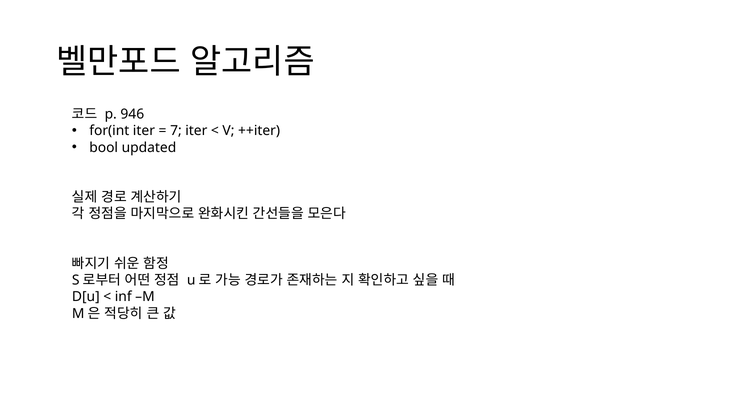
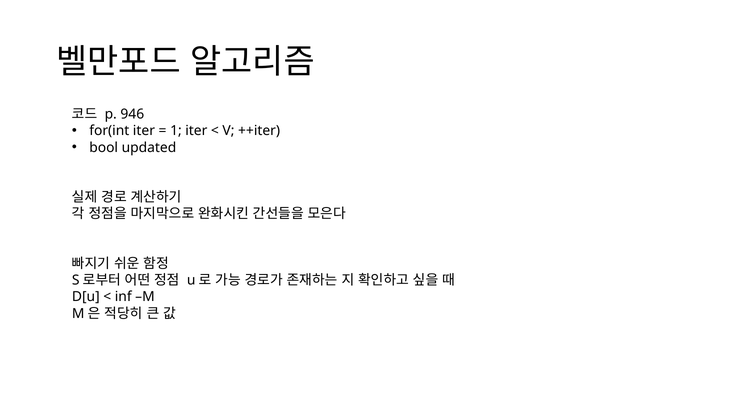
7: 7 -> 1
